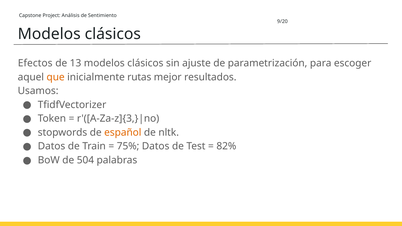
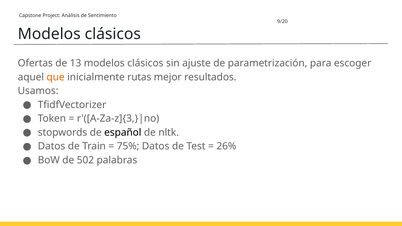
Efectos: Efectos -> Ofertas
español colour: orange -> black
82%: 82% -> 26%
504: 504 -> 502
